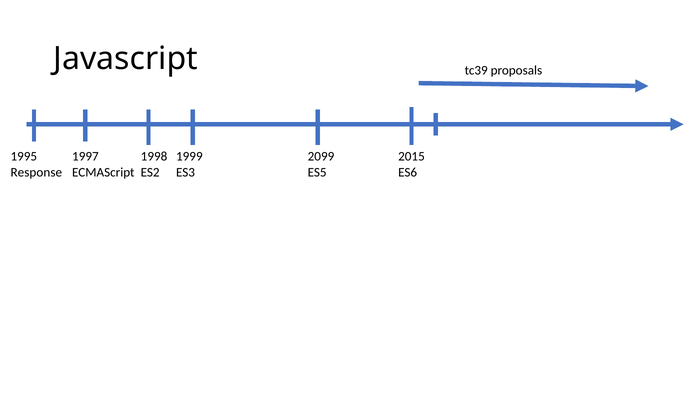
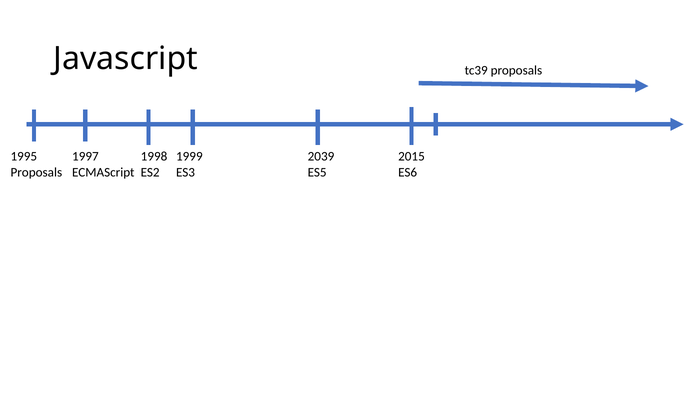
2099: 2099 -> 2039
Response at (36, 172): Response -> Proposals
